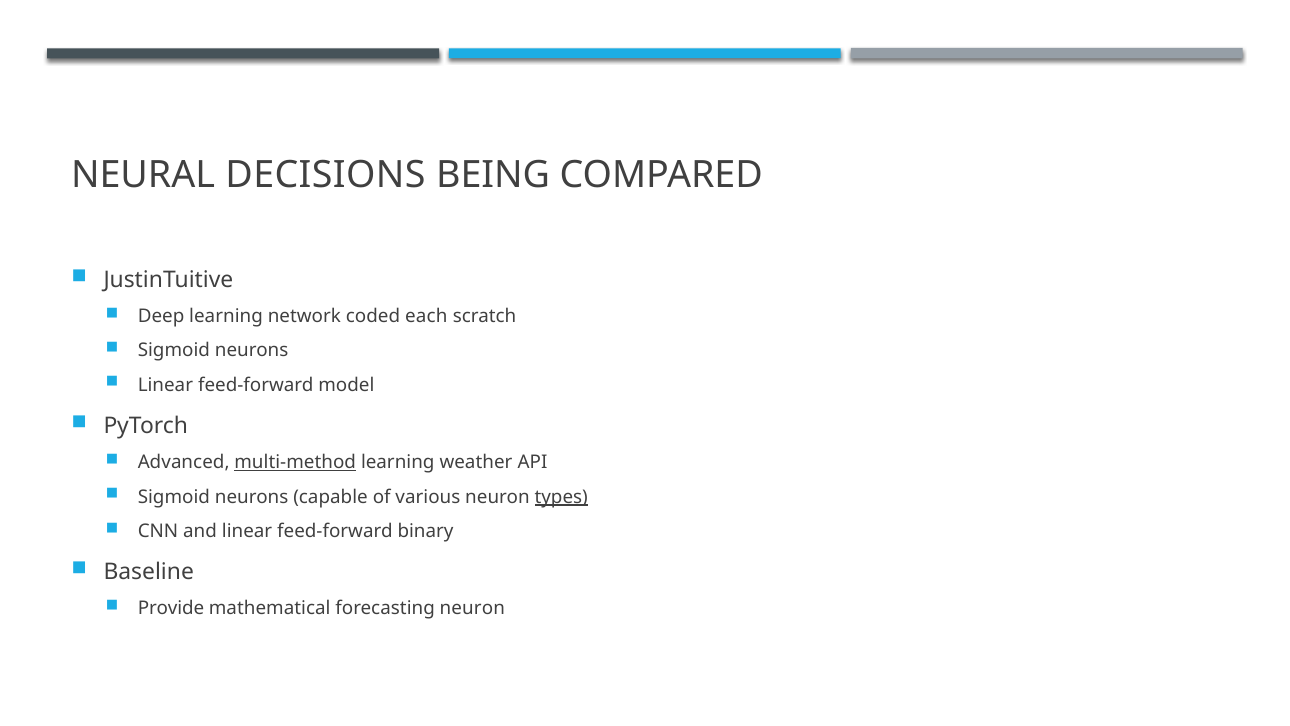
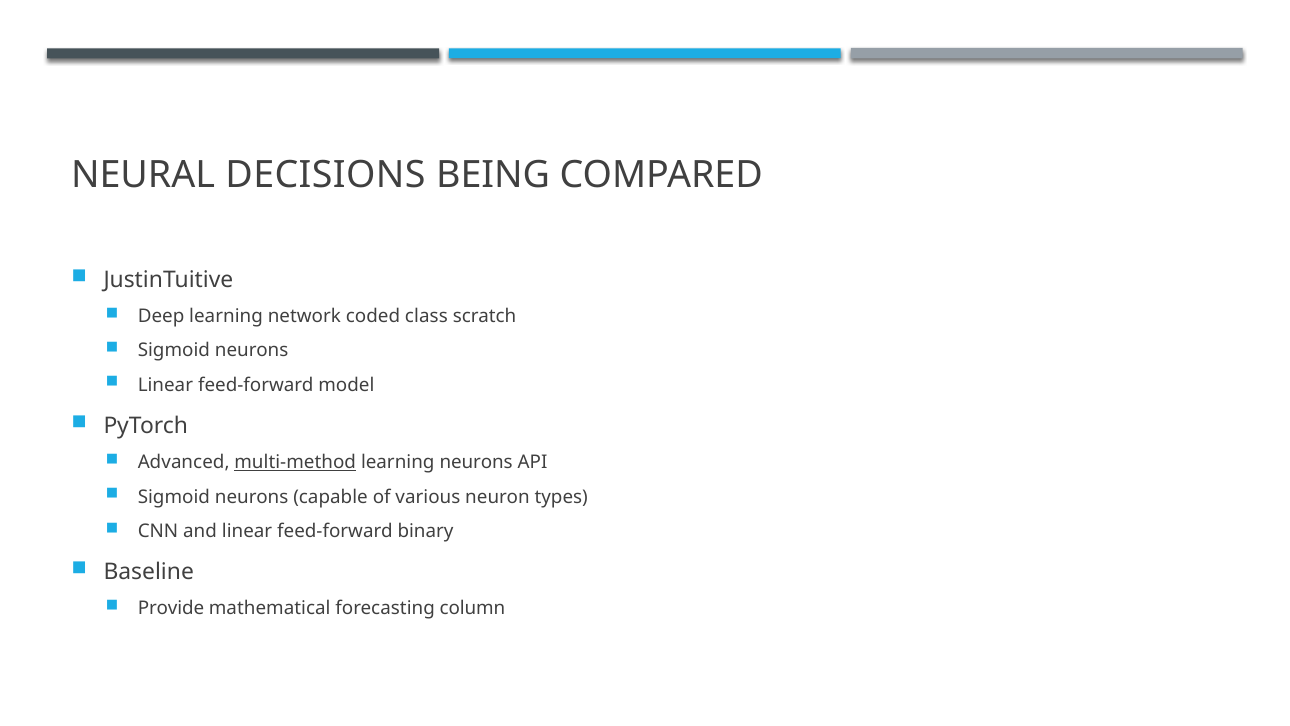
each: each -> class
learning weather: weather -> neurons
types underline: present -> none
forecasting neuron: neuron -> column
